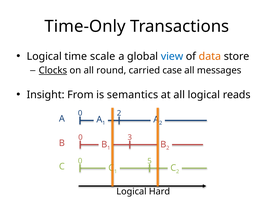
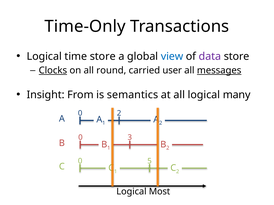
time scale: scale -> store
data colour: orange -> purple
case: case -> user
messages underline: none -> present
reads: reads -> many
Hard: Hard -> Most
